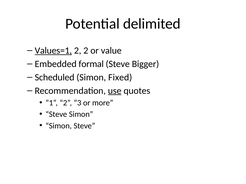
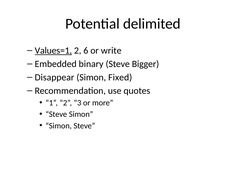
2 2: 2 -> 6
value: value -> write
formal: formal -> binary
Scheduled: Scheduled -> Disappear
use underline: present -> none
